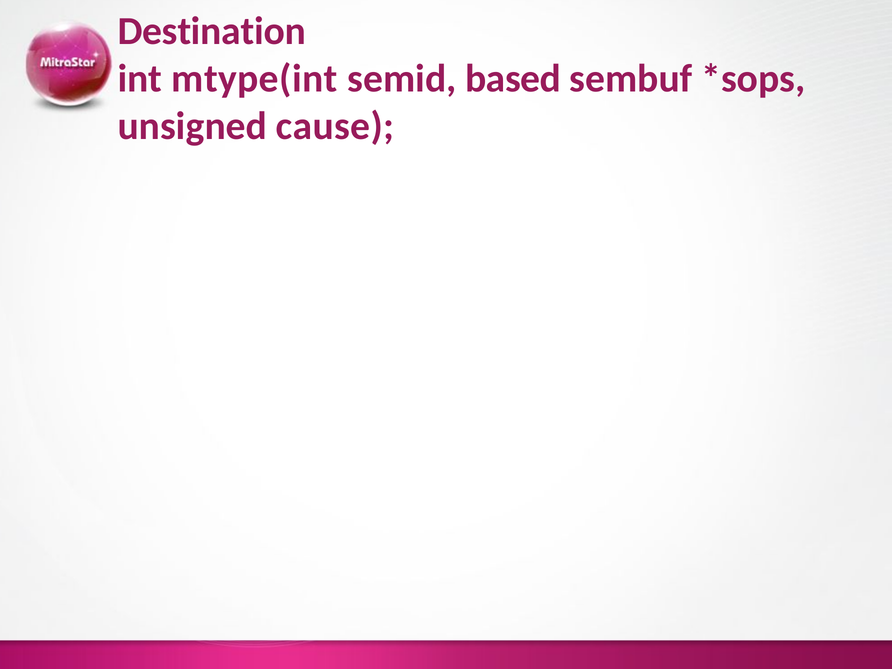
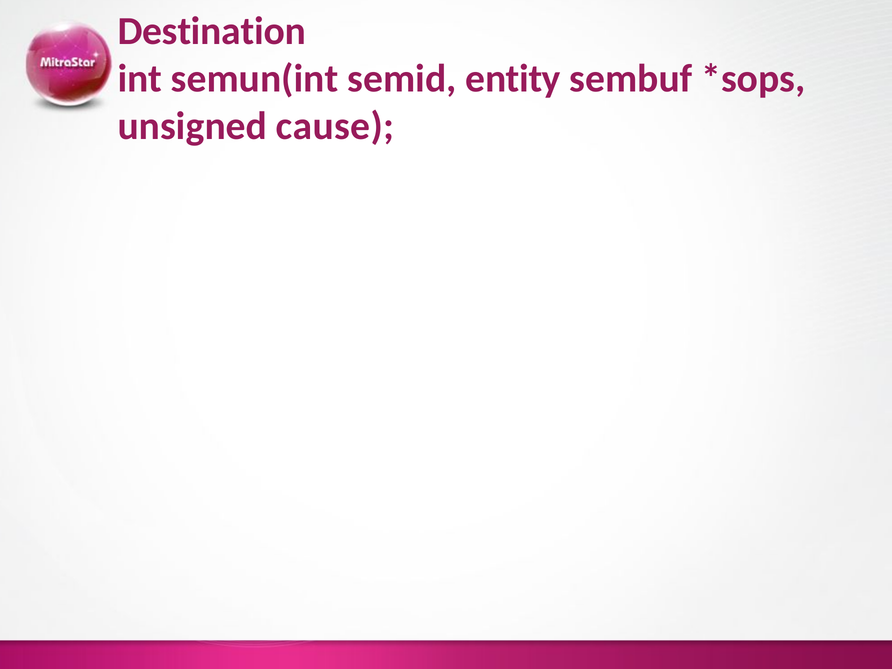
mtype(int: mtype(int -> semun(int
based: based -> entity
